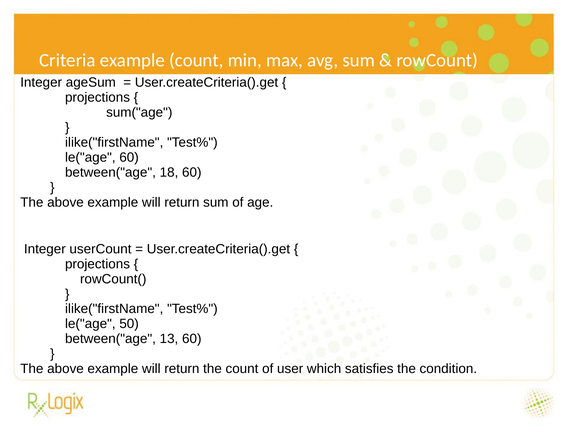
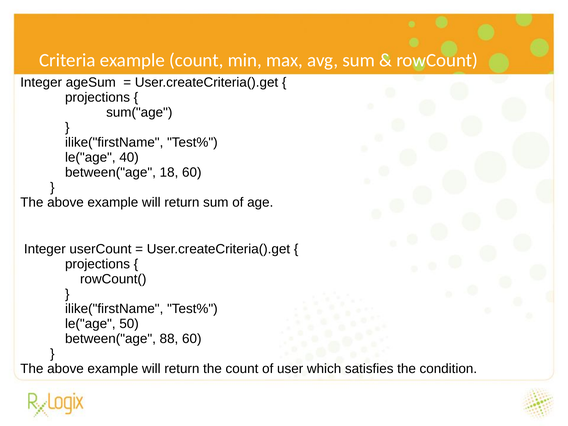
le("age 60: 60 -> 40
13: 13 -> 88
